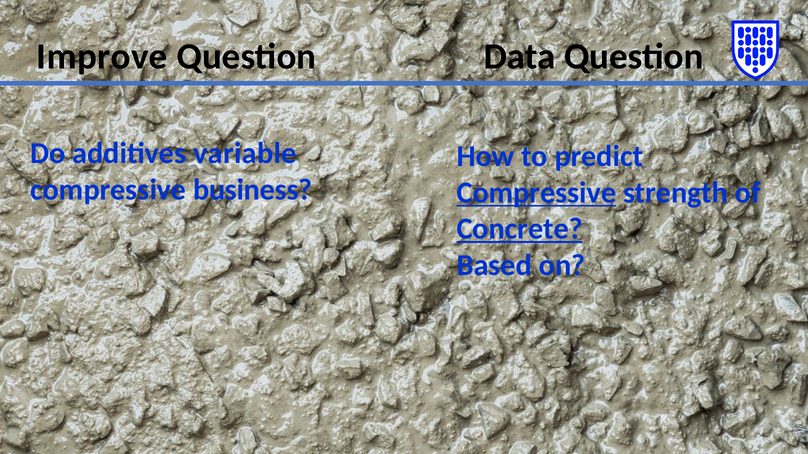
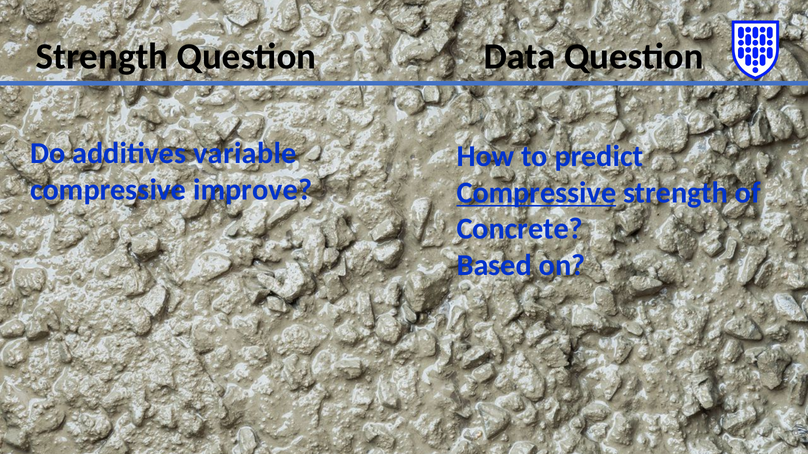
Improve at (102, 56): Improve -> Strength
business: business -> improve
Concrete underline: present -> none
